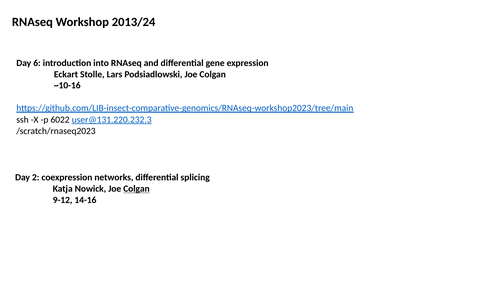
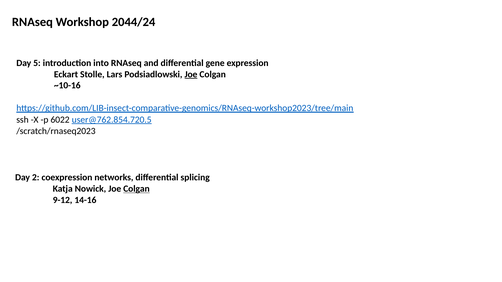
2013/24: 2013/24 -> 2044/24
6: 6 -> 5
Joe at (191, 74) underline: none -> present
user@131.220.232.3: user@131.220.232.3 -> user@762.854.720.5
